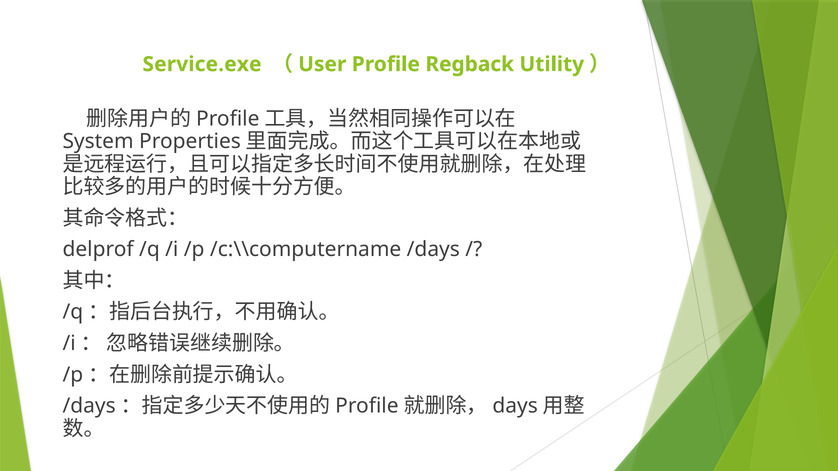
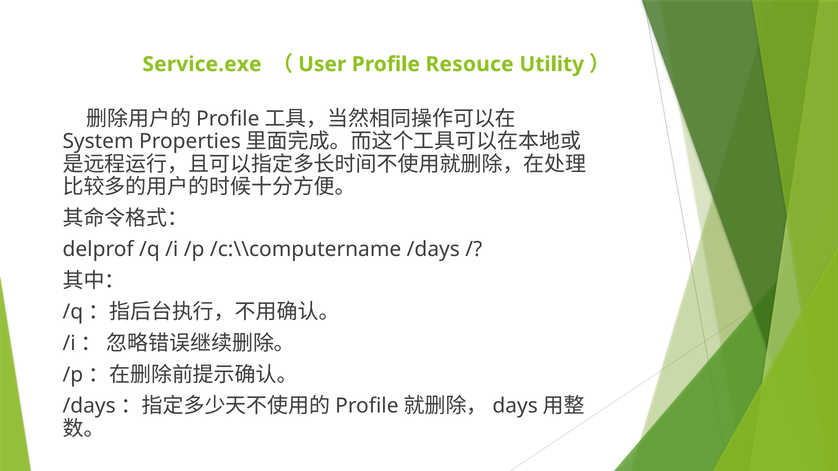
Regback: Regback -> Resouce
